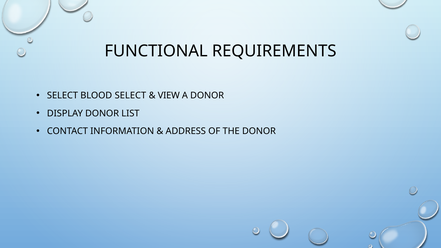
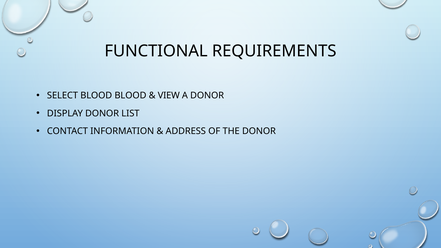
BLOOD SELECT: SELECT -> BLOOD
